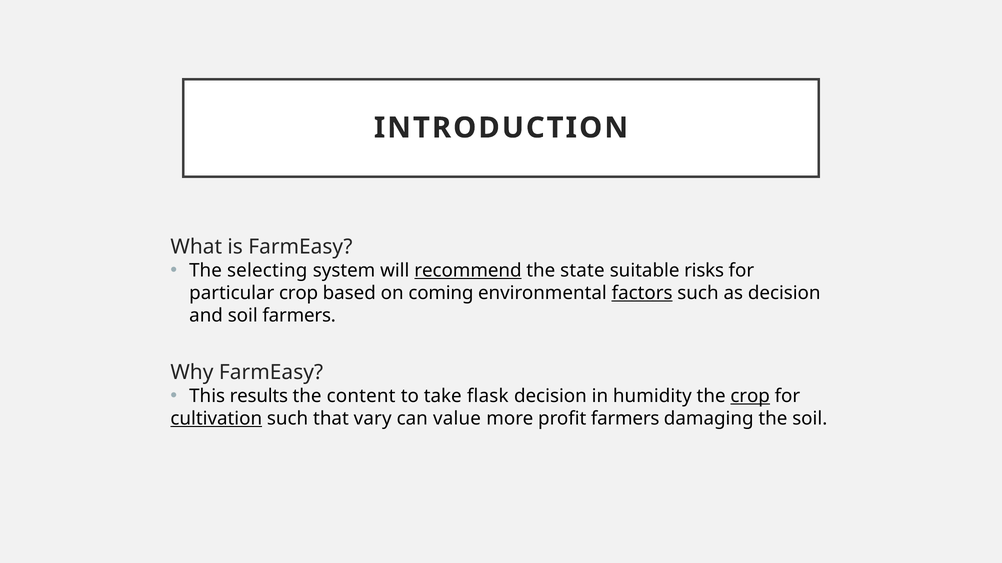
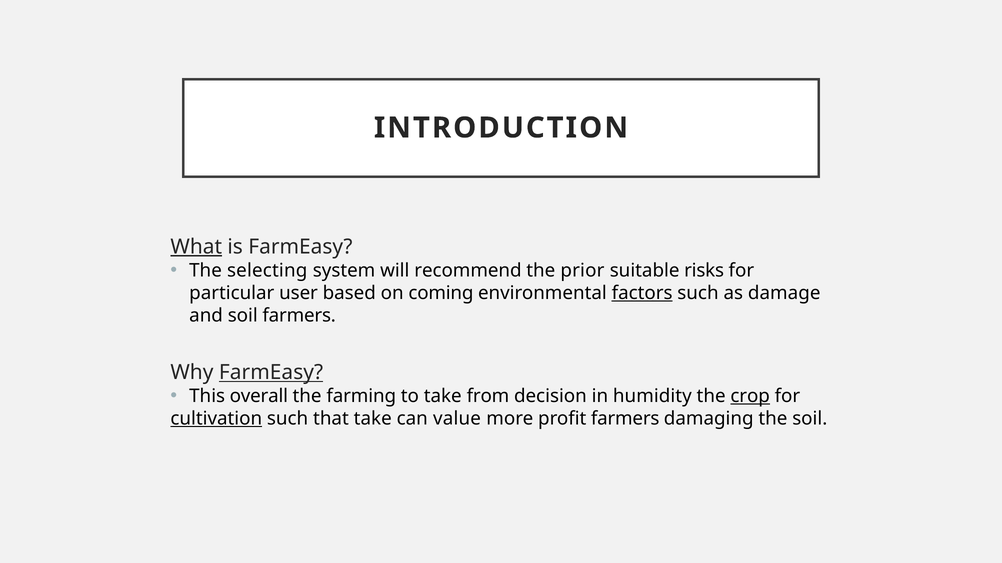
What underline: none -> present
recommend underline: present -> none
state: state -> prior
particular crop: crop -> user
as decision: decision -> damage
FarmEasy at (271, 373) underline: none -> present
results: results -> overall
content: content -> farming
flask: flask -> from
that vary: vary -> take
